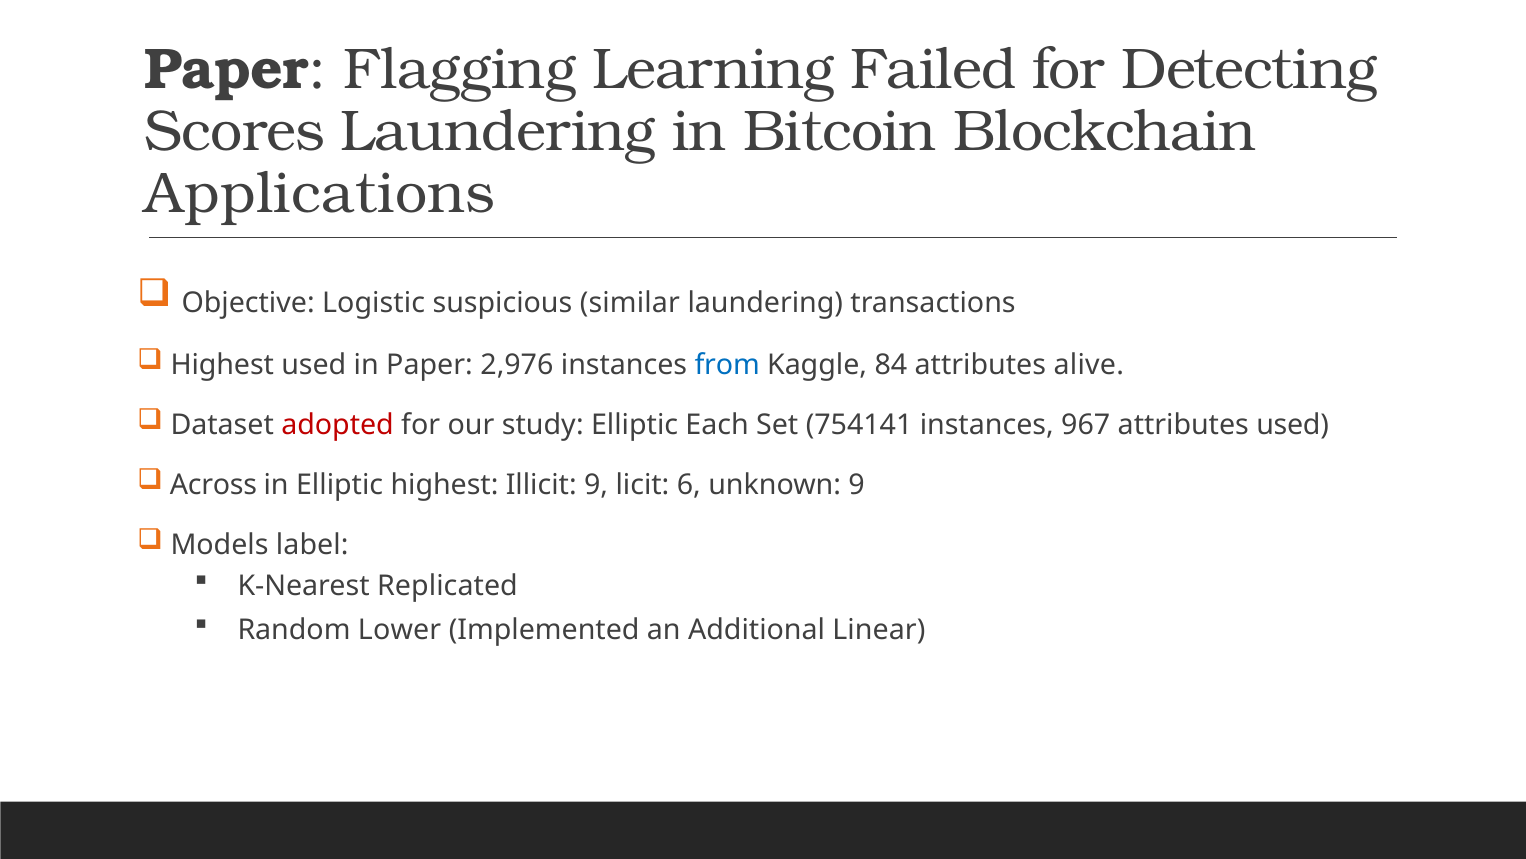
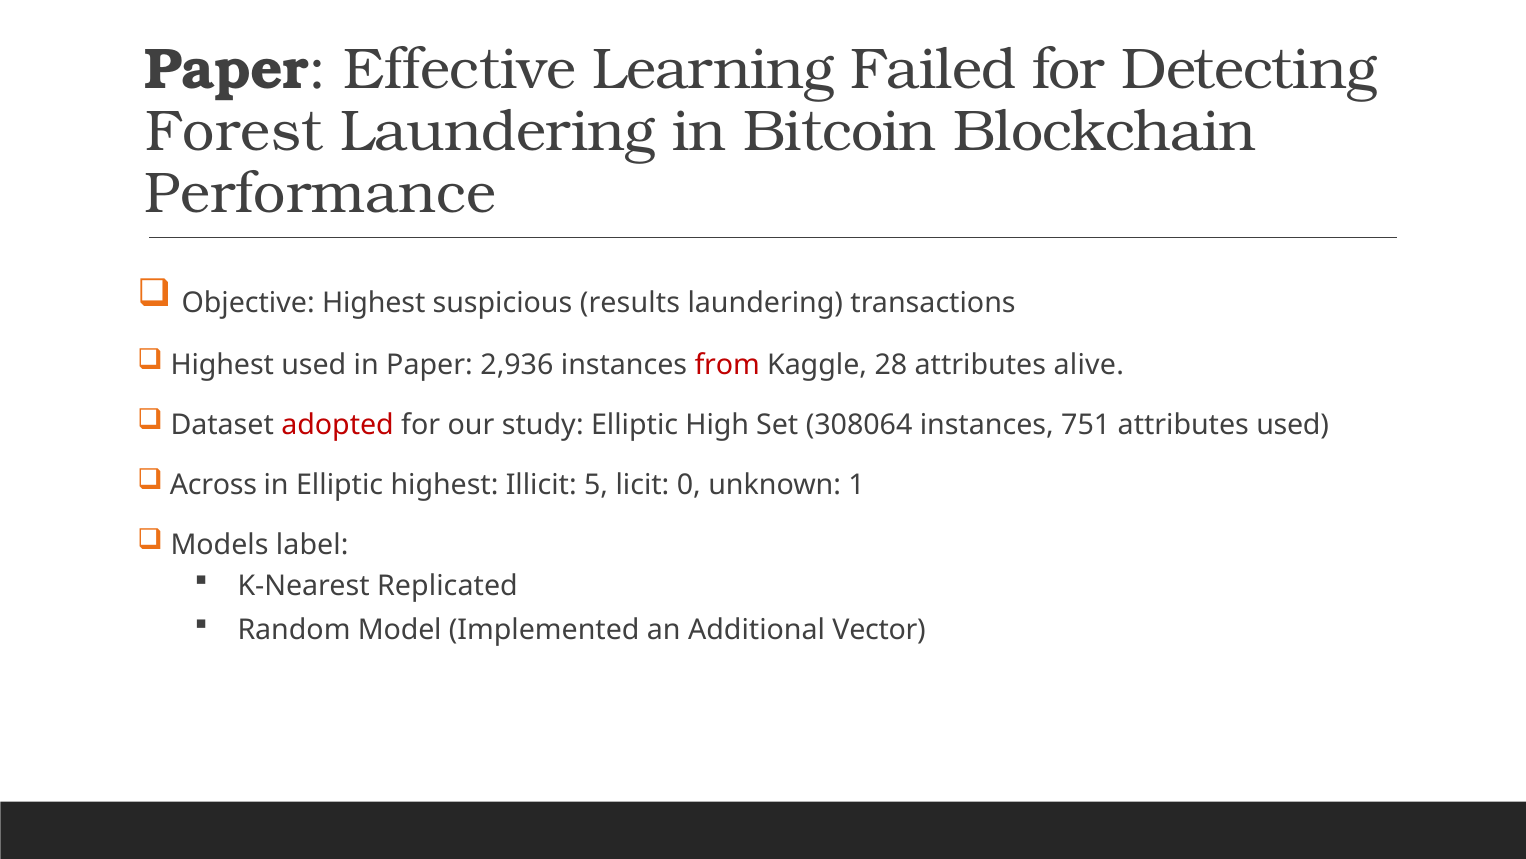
Flagging: Flagging -> Effective
Scores: Scores -> Forest
Applications: Applications -> Performance
Objective Logistic: Logistic -> Highest
similar: similar -> results
2,976: 2,976 -> 2,936
from colour: blue -> red
84: 84 -> 28
Each: Each -> High
754141: 754141 -> 308064
967: 967 -> 751
Illicit 9: 9 -> 5
6: 6 -> 0
unknown 9: 9 -> 1
Lower: Lower -> Model
Linear: Linear -> Vector
